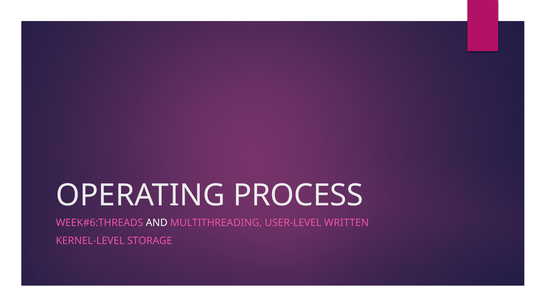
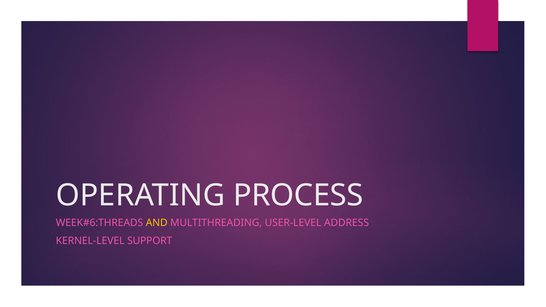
AND colour: white -> yellow
WRITTEN: WRITTEN -> ADDRESS
STORAGE: STORAGE -> SUPPORT
